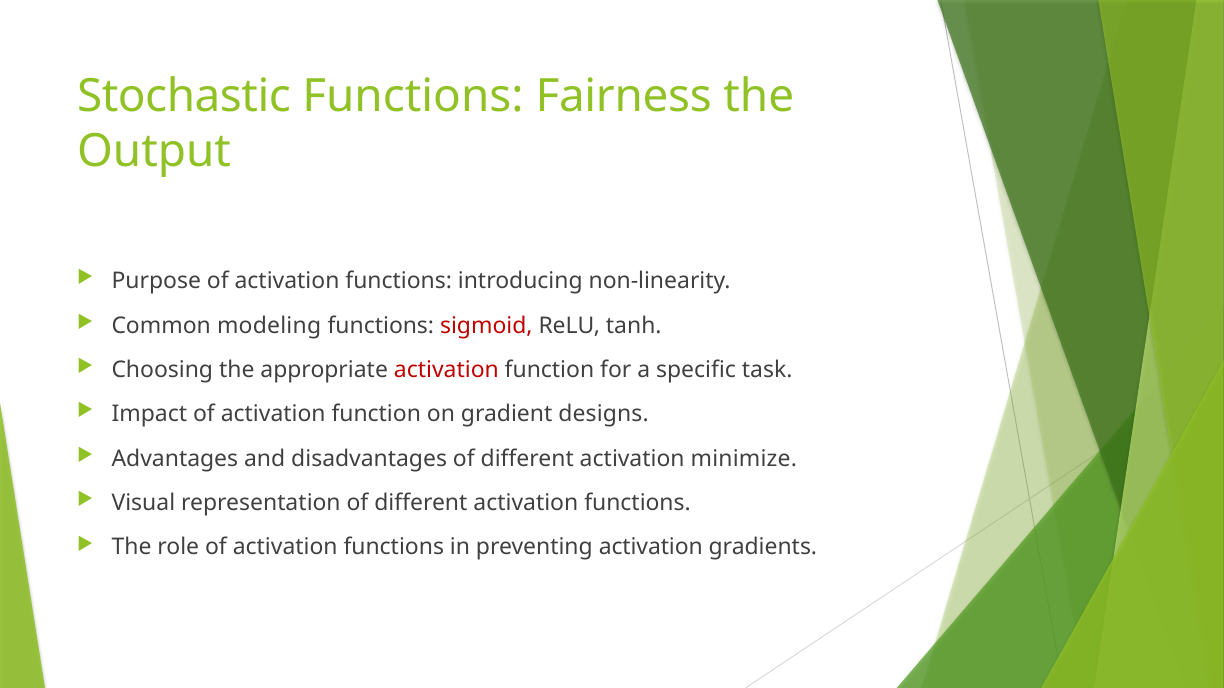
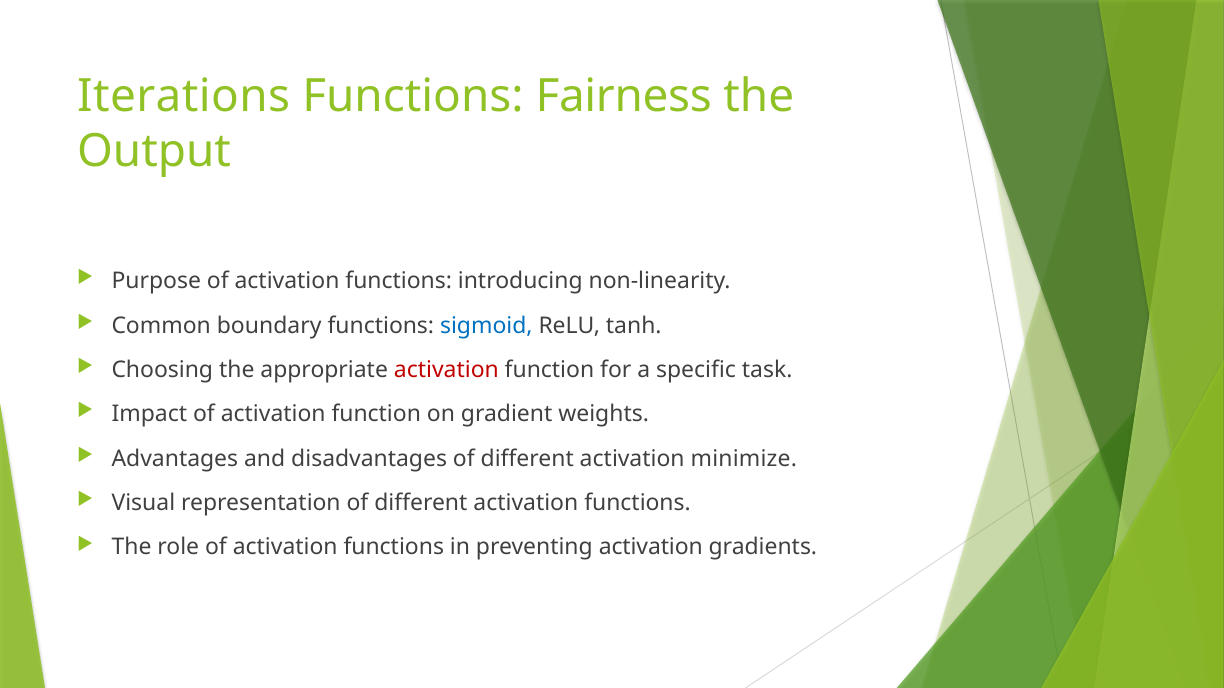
Stochastic: Stochastic -> Iterations
modeling: modeling -> boundary
sigmoid colour: red -> blue
designs: designs -> weights
